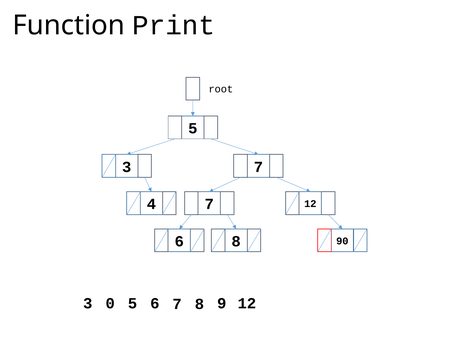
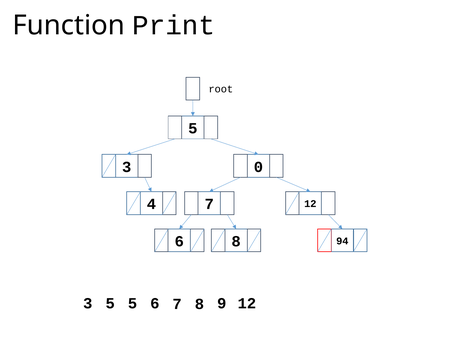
3 7: 7 -> 0
90: 90 -> 94
3 0: 0 -> 5
